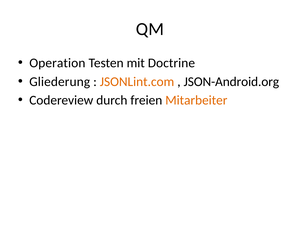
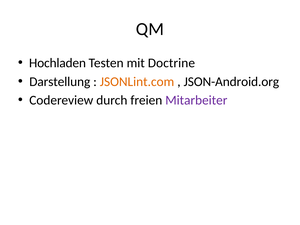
Operation: Operation -> Hochladen
Gliederung: Gliederung -> Darstellung
Mitarbeiter colour: orange -> purple
